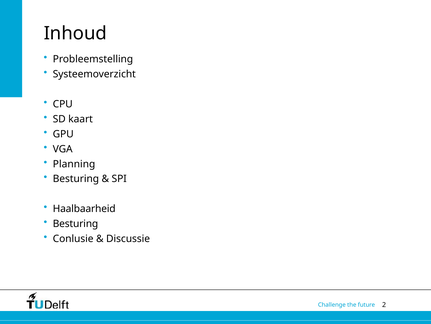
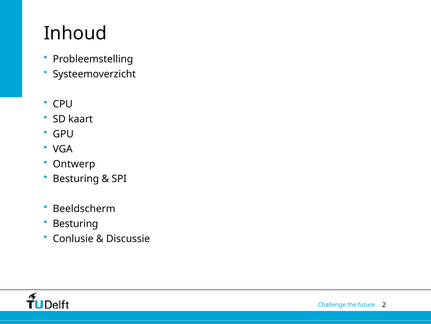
Planning: Planning -> Ontwerp
Haalbaarheid: Haalbaarheid -> Beeldscherm
